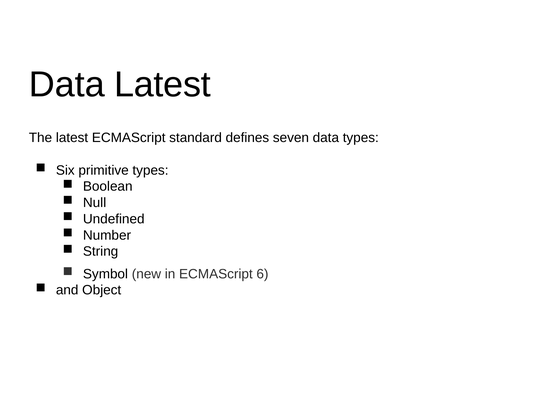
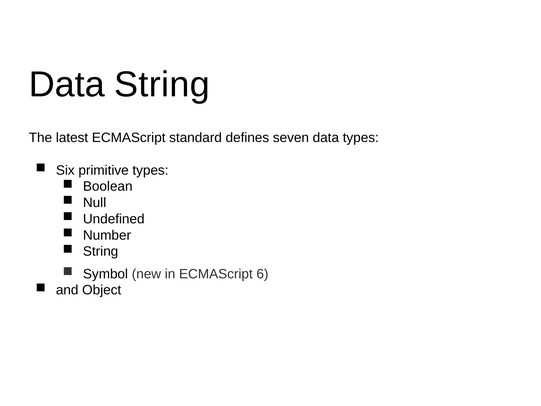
Data Latest: Latest -> String
